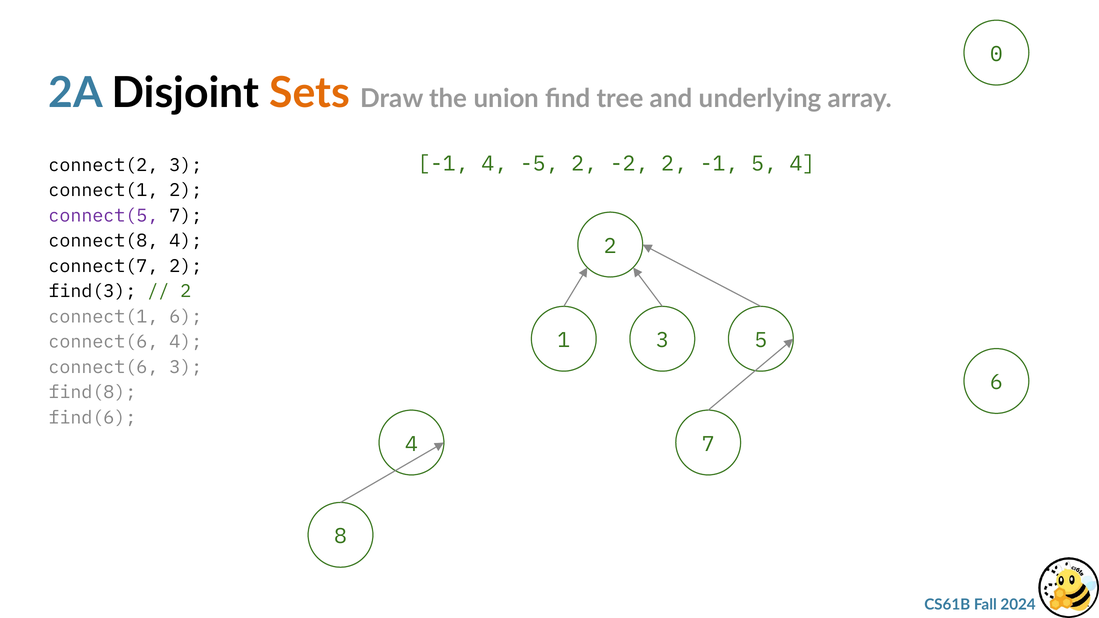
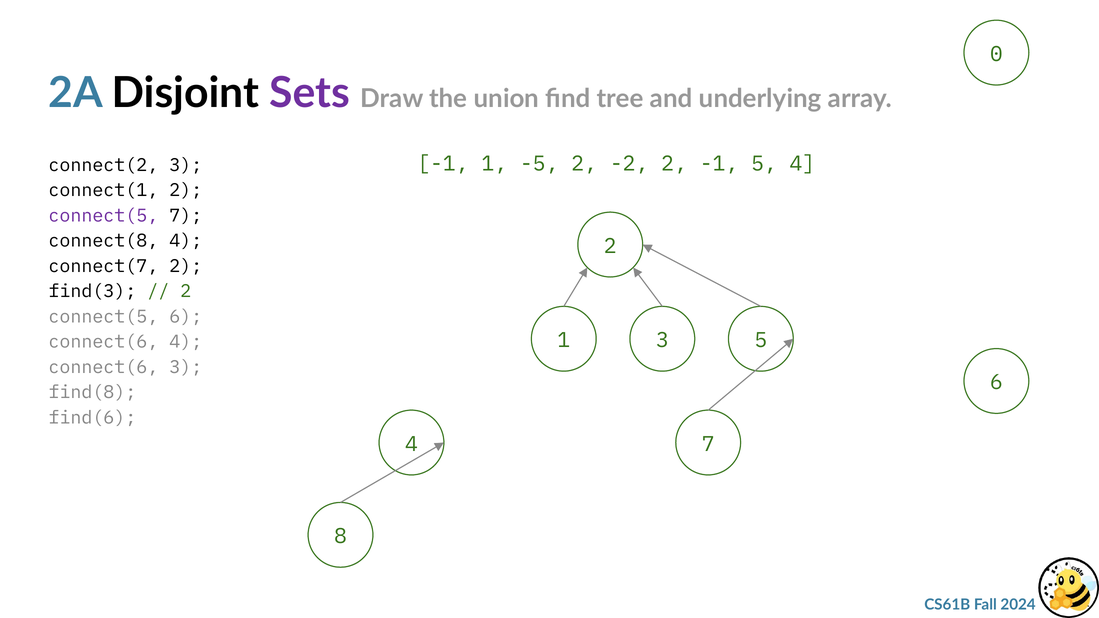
Sets colour: orange -> purple
-1 4: 4 -> 1
connect(1 at (103, 317): connect(1 -> connect(5
